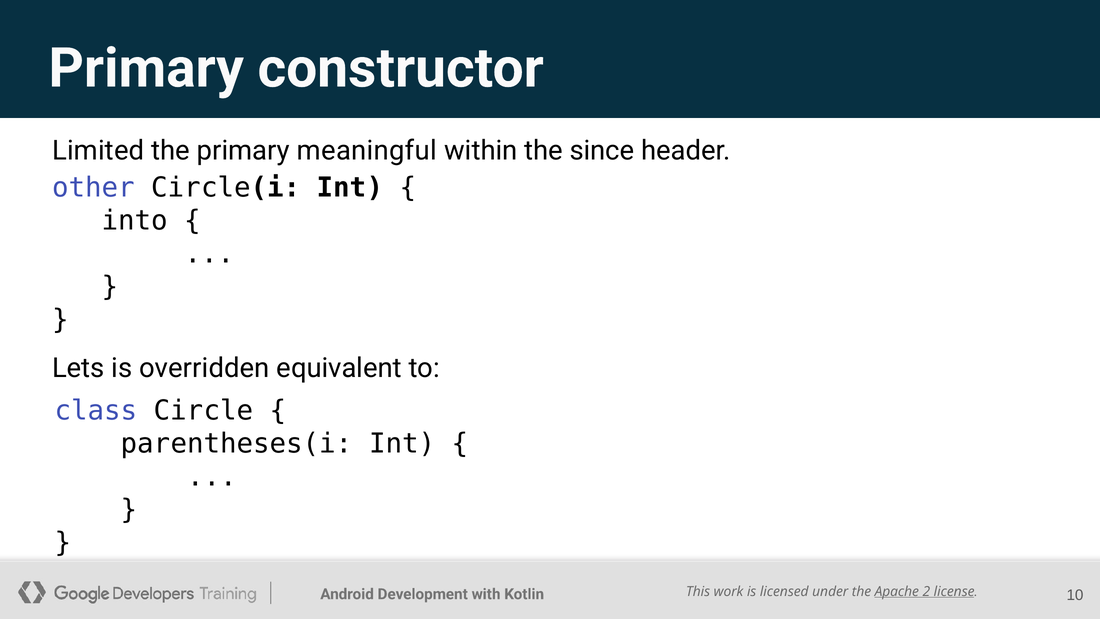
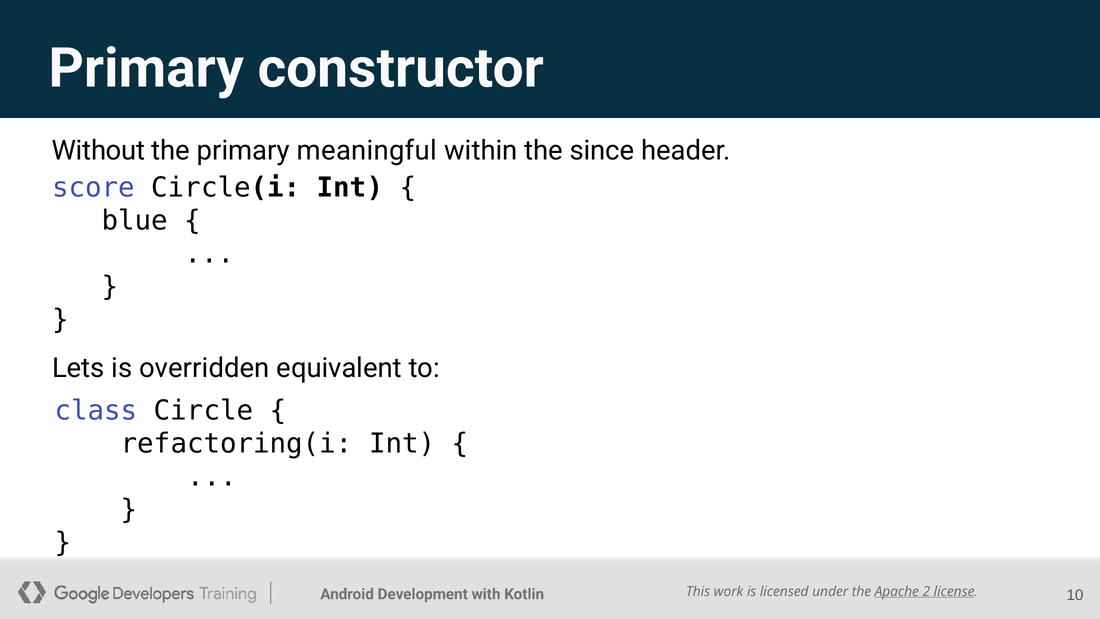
Limited: Limited -> Without
other: other -> score
into: into -> blue
parentheses(i: parentheses(i -> refactoring(i
